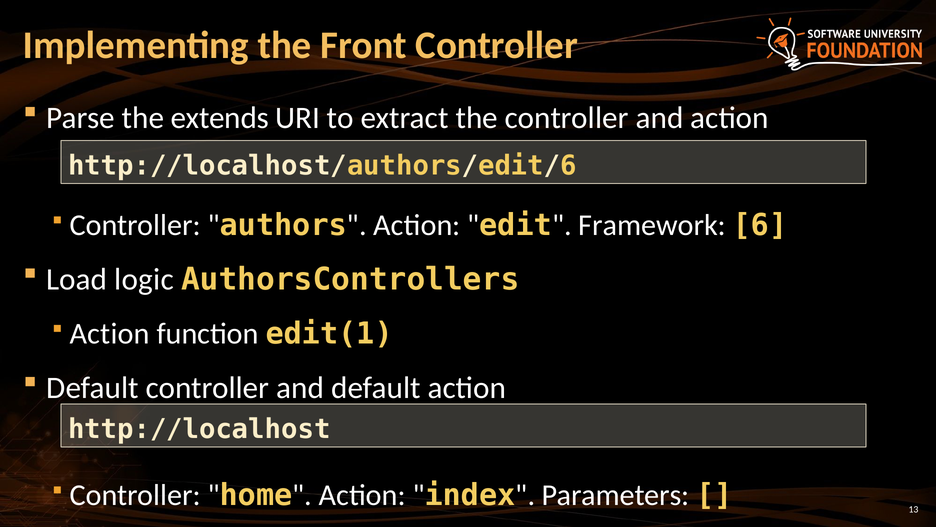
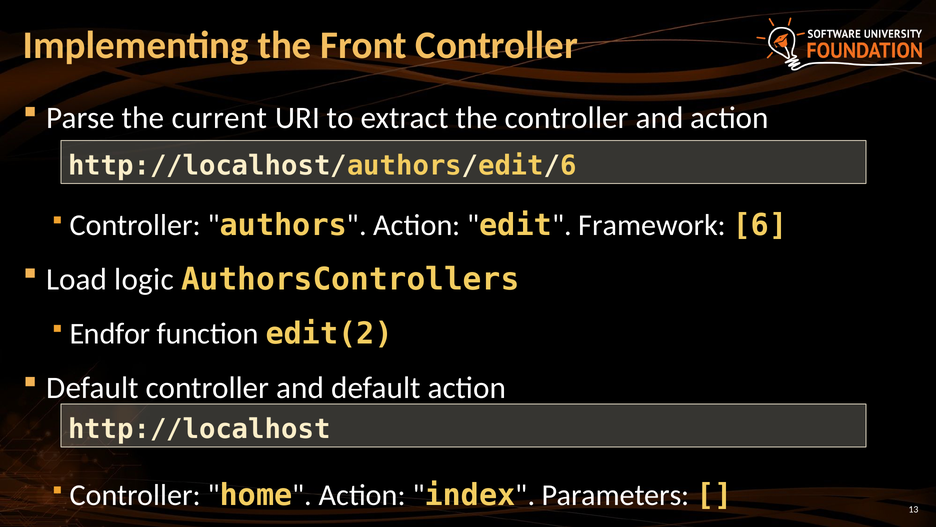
extends: extends -> current
Action at (110, 333): Action -> Endfor
edit(1: edit(1 -> edit(2
